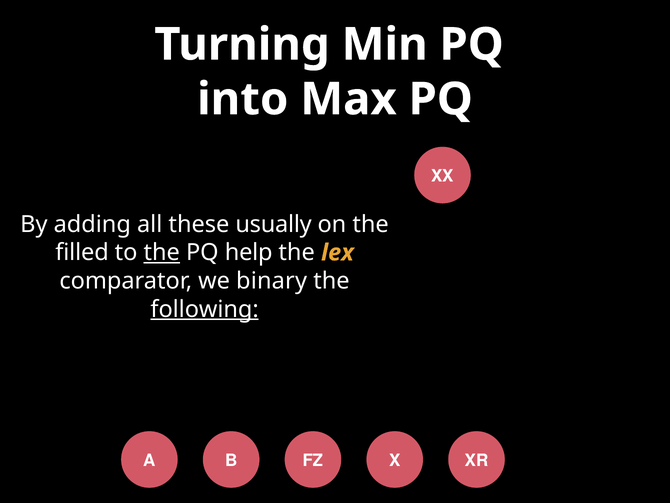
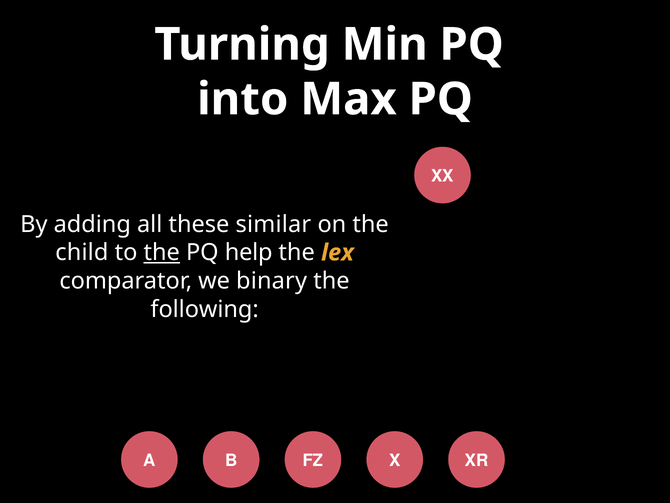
usually: usually -> similar
filled: filled -> child
following underline: present -> none
